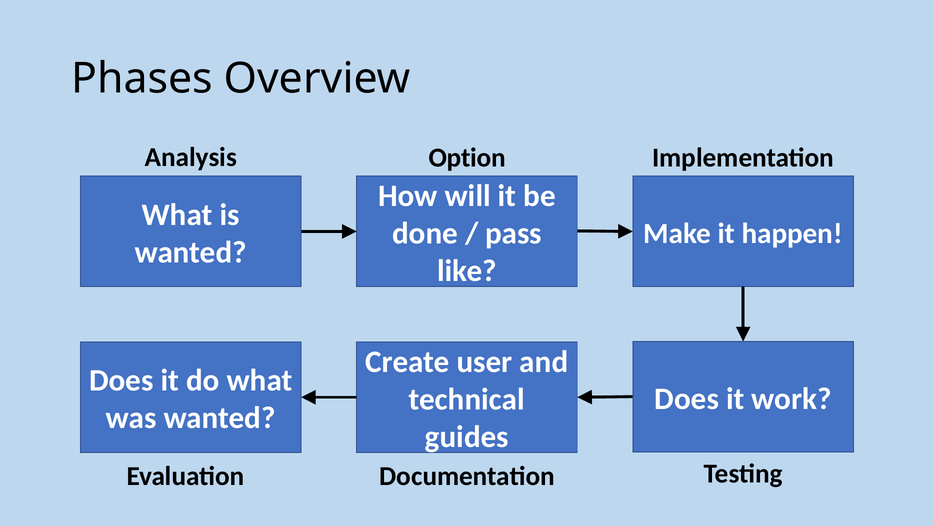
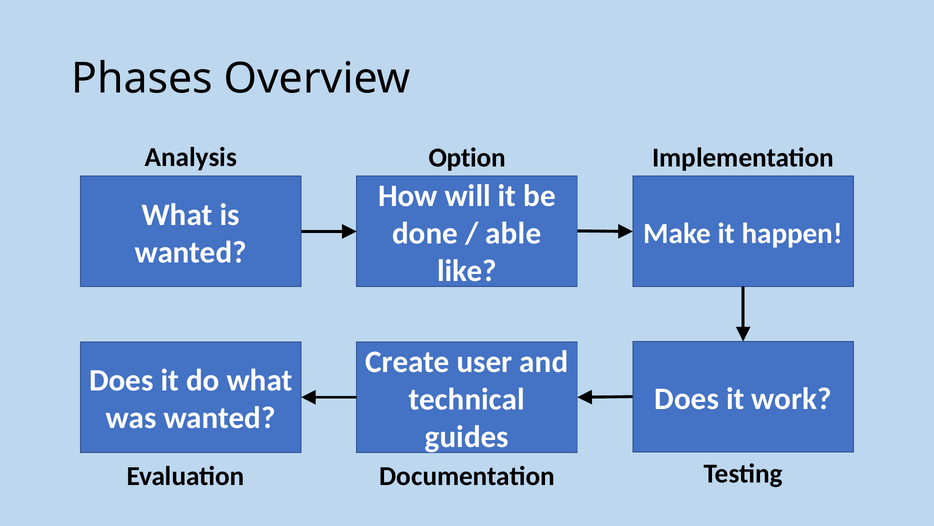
pass: pass -> able
